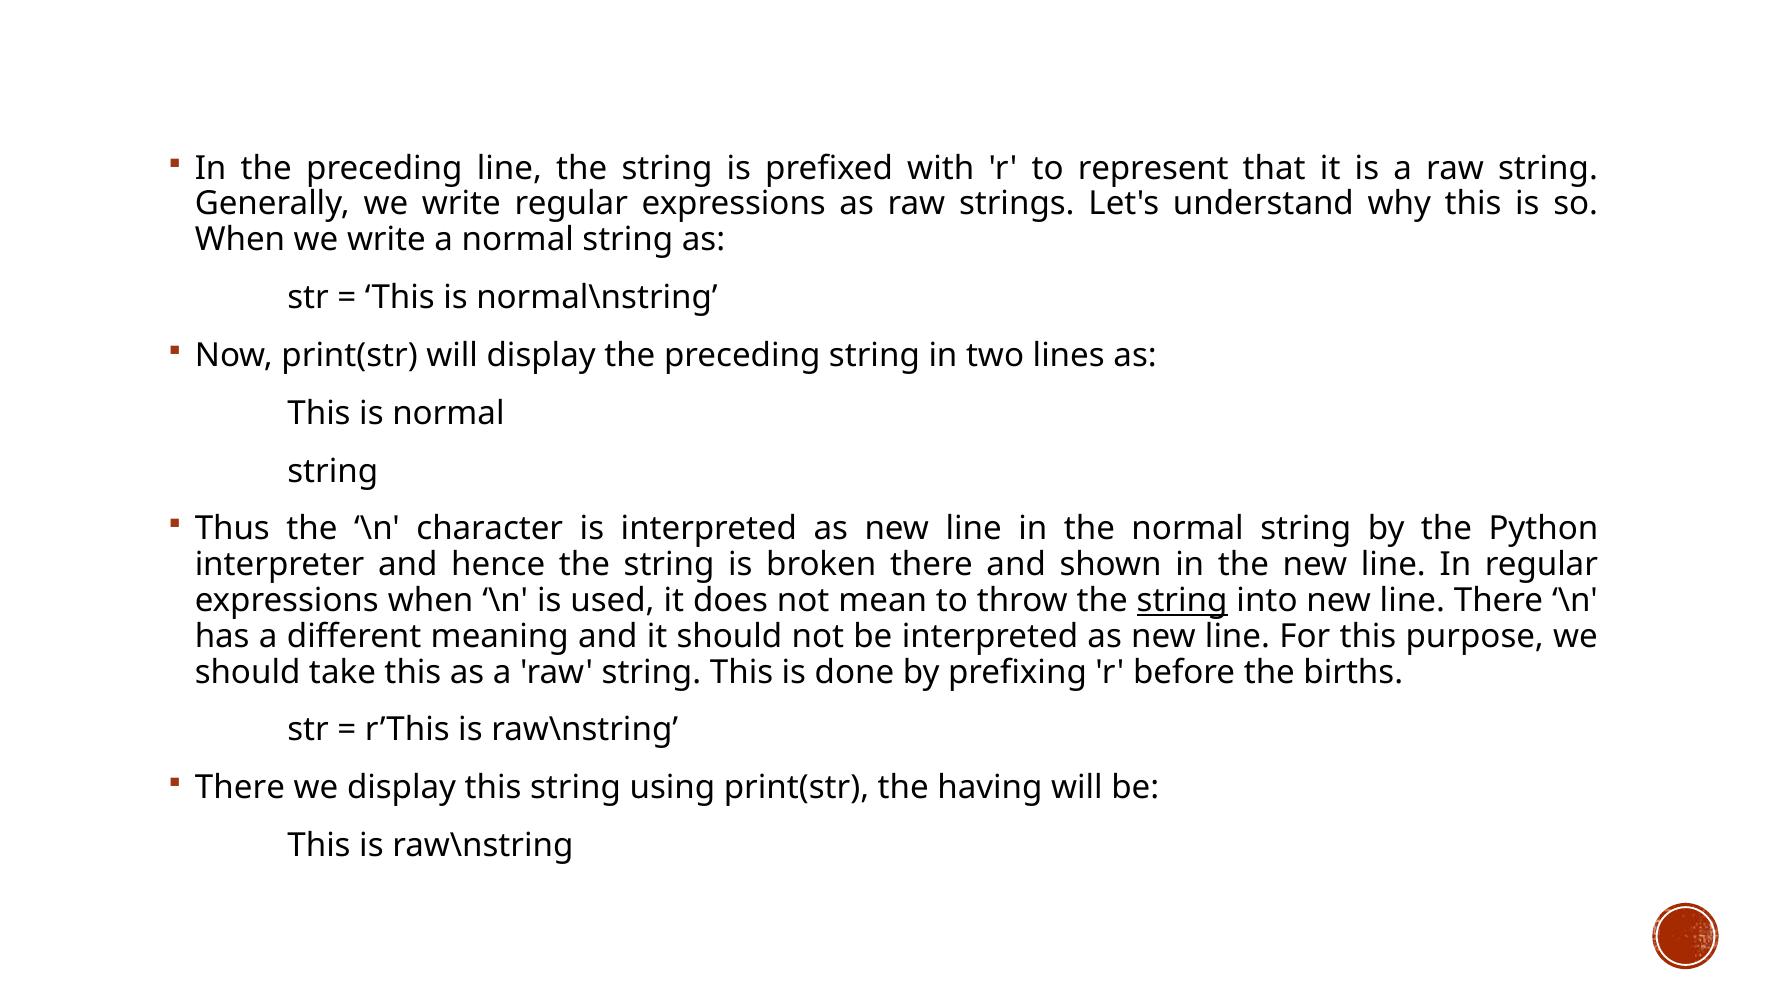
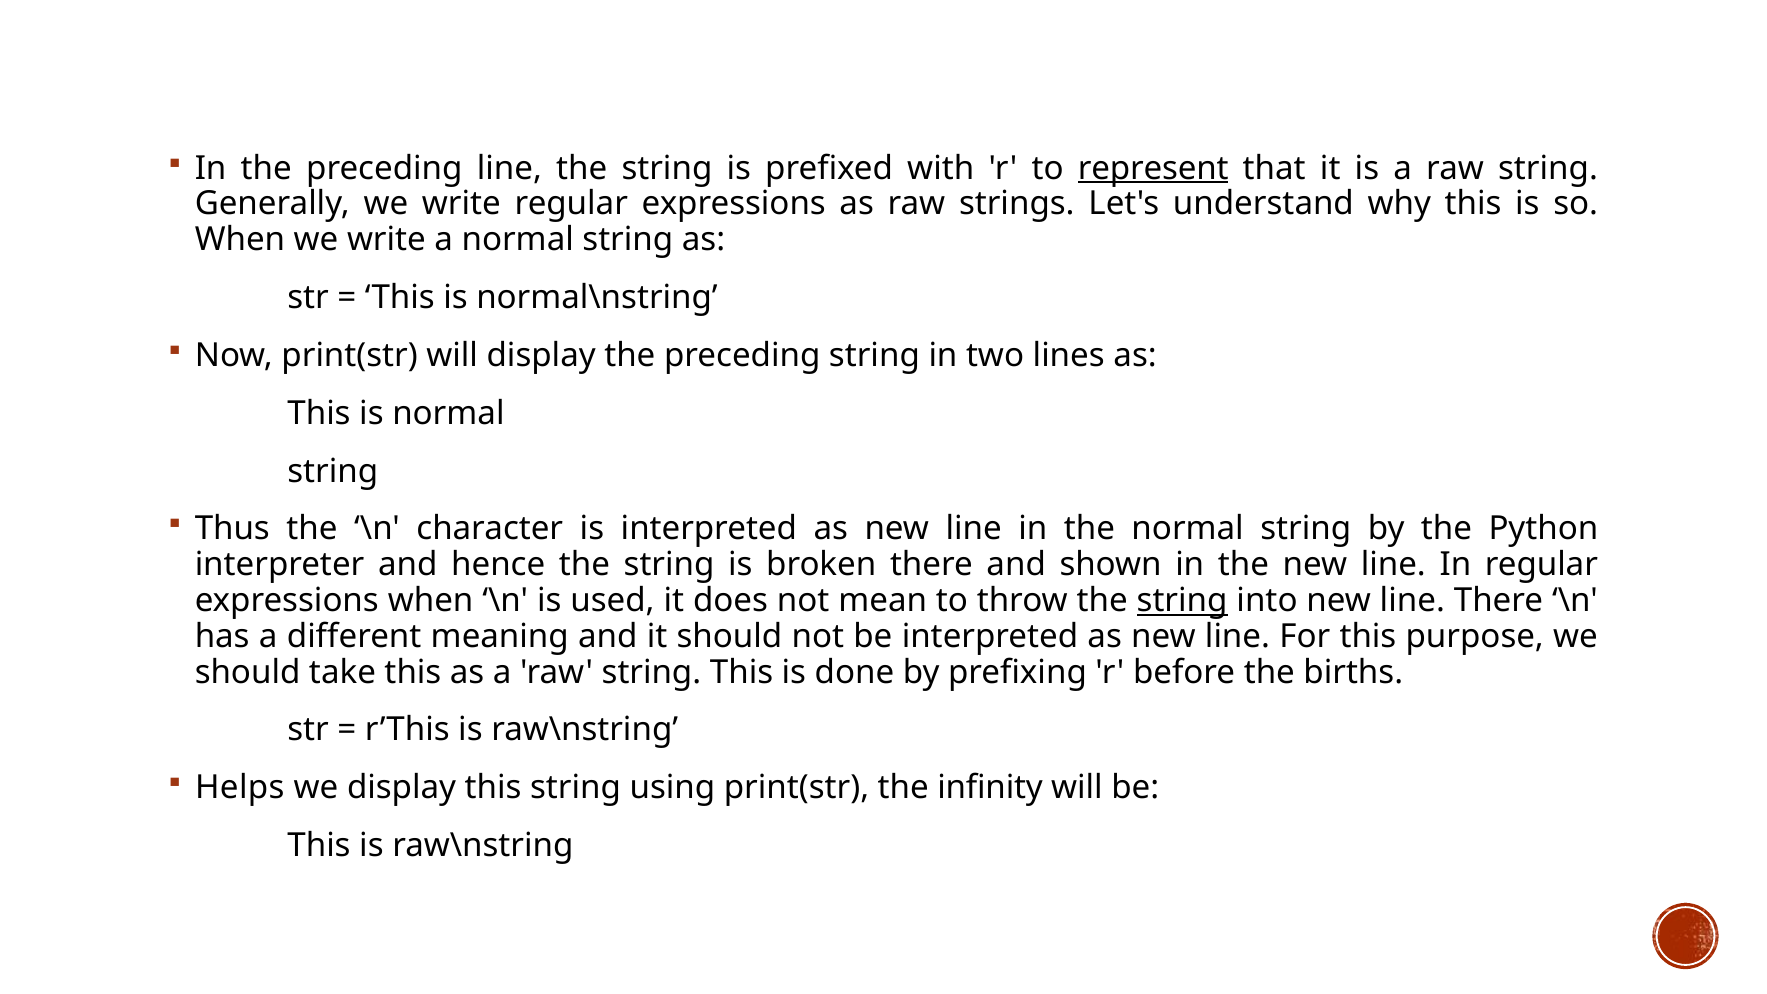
represent underline: none -> present
There at (240, 788): There -> Helps
having: having -> infinity
